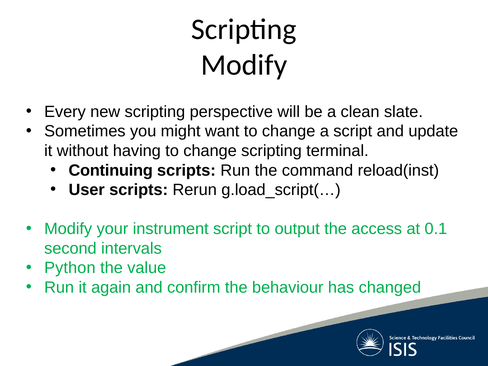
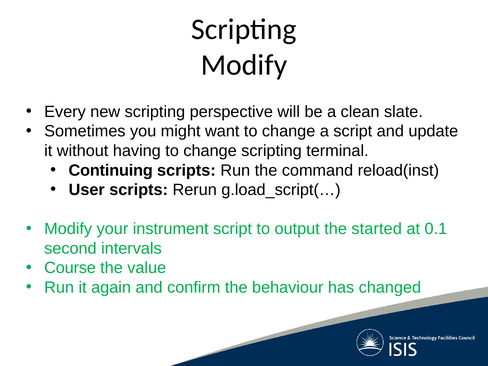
access: access -> started
Python: Python -> Course
